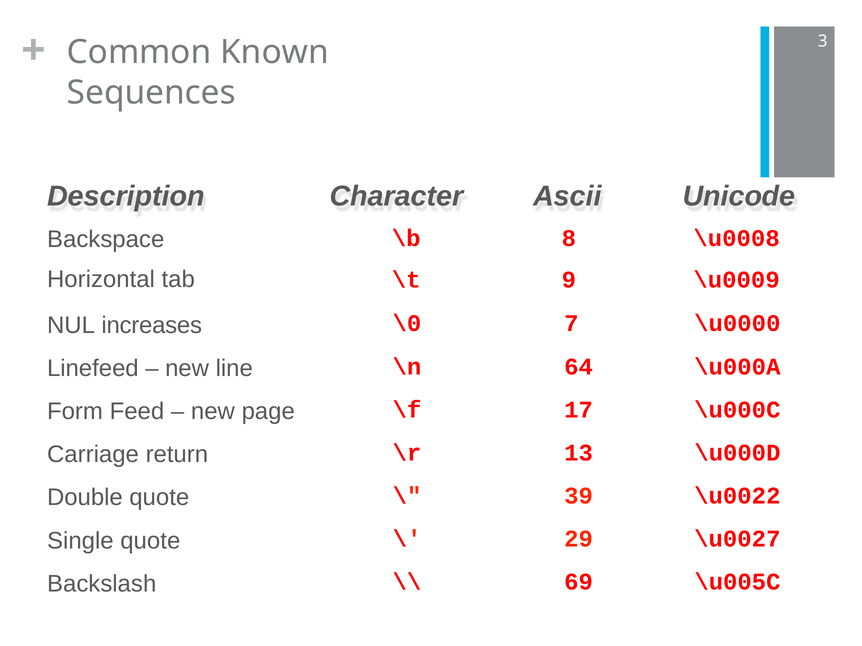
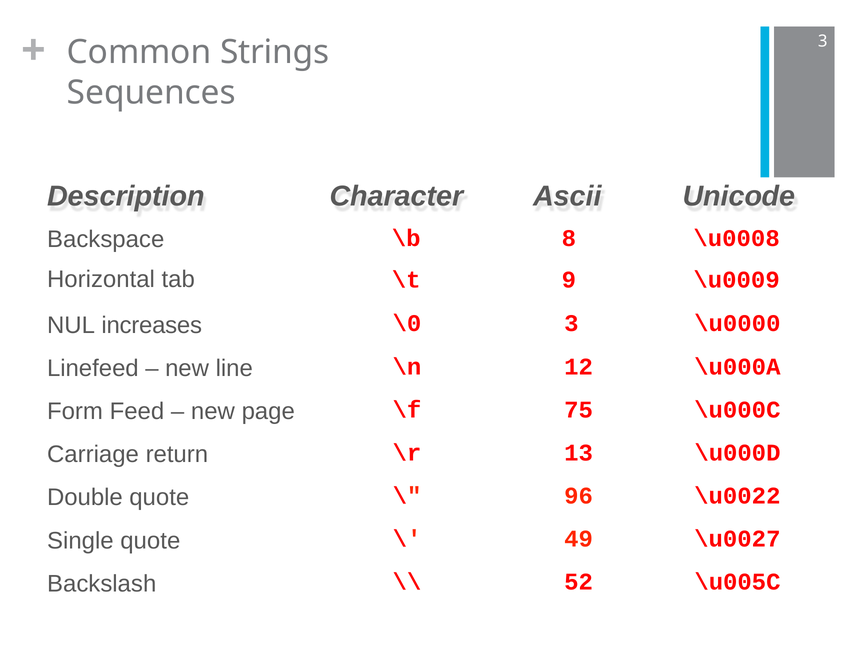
Known: Known -> Strings
\0 7: 7 -> 3
64: 64 -> 12
17: 17 -> 75
39: 39 -> 96
29: 29 -> 49
69: 69 -> 52
